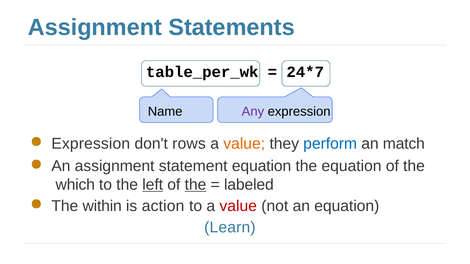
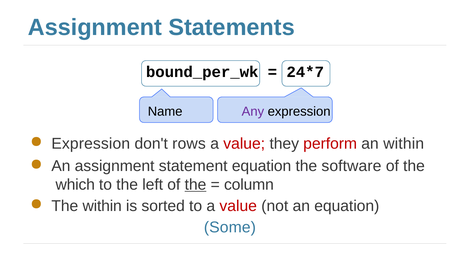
table_per_wk: table_per_wk -> bound_per_wk
value at (244, 144) colour: orange -> red
perform colour: blue -> red
an match: match -> within
the equation: equation -> software
left underline: present -> none
labeled: labeled -> column
action: action -> sorted
Learn: Learn -> Some
